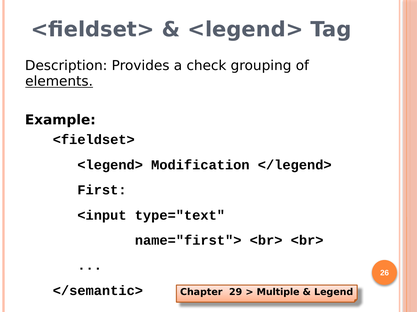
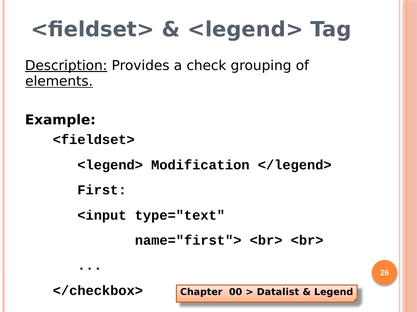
Description underline: none -> present
</semantic>: </semantic> -> </checkbox>
29: 29 -> 00
Multiple: Multiple -> Datalist
